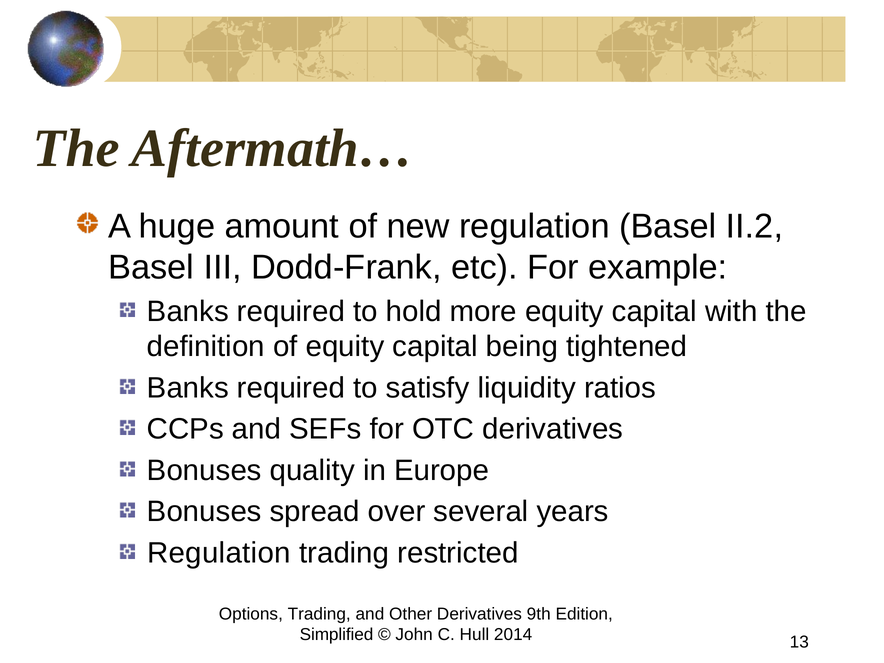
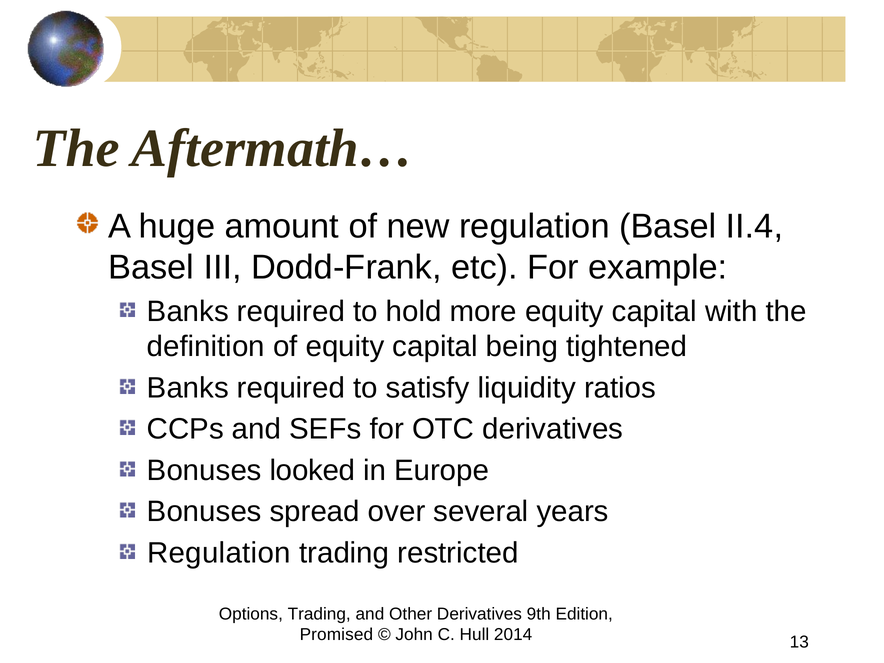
II.2: II.2 -> II.4
quality: quality -> looked
Simplified: Simplified -> Promised
